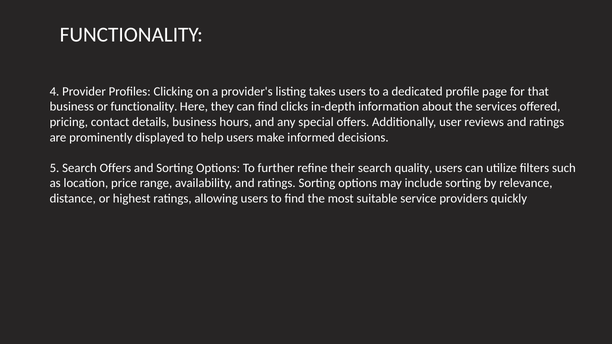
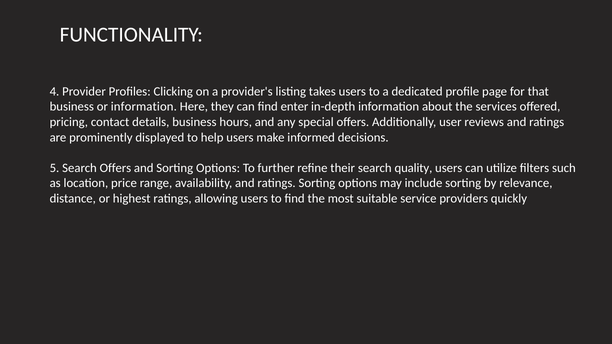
or functionality: functionality -> information
clicks: clicks -> enter
